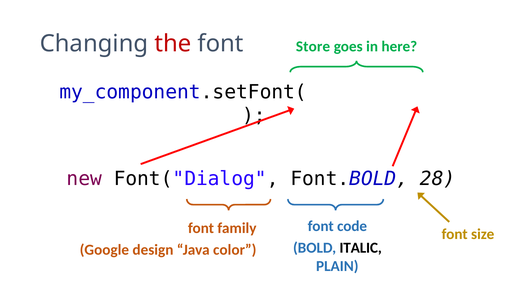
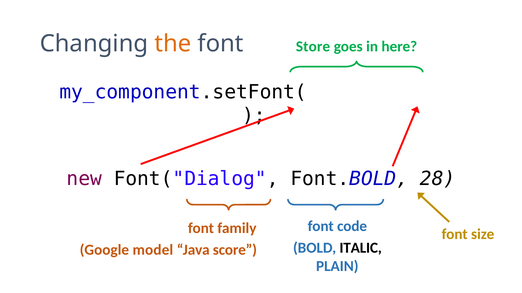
the colour: red -> orange
design: design -> model
color: color -> score
